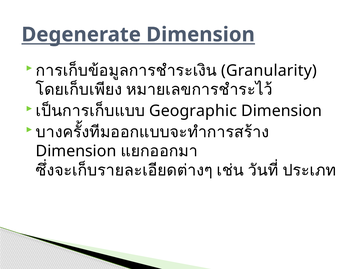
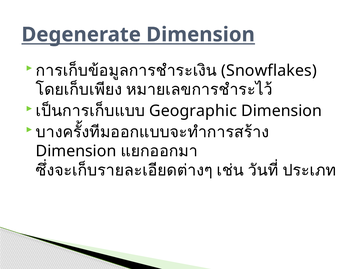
Granularity: Granularity -> Snowflakes
